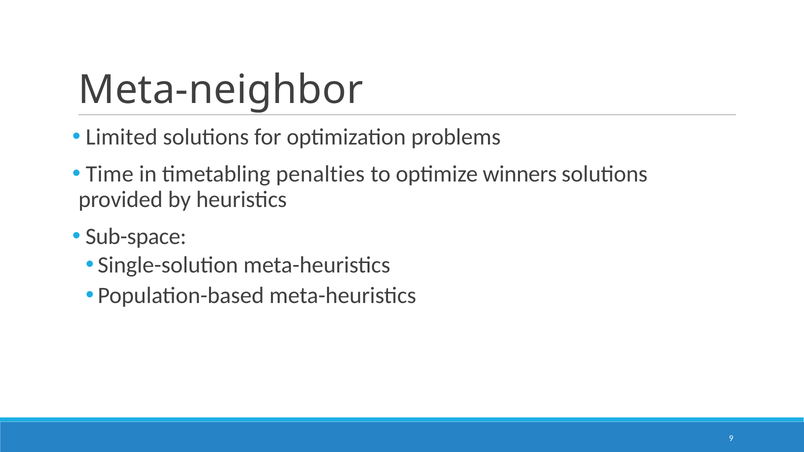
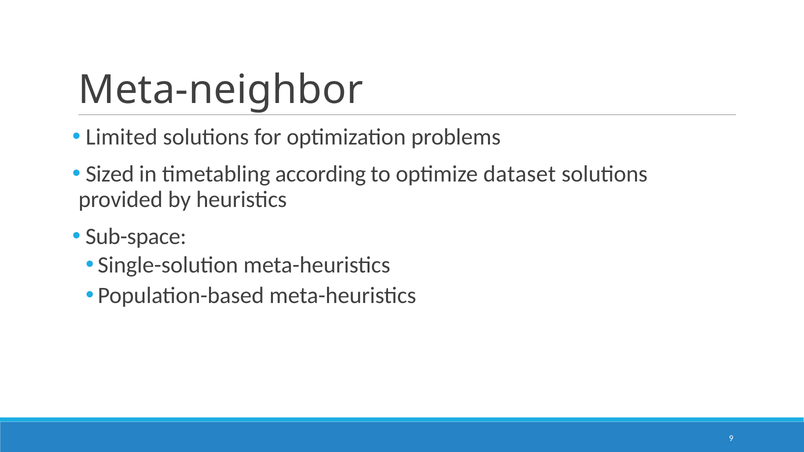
Time: Time -> Sized
penalties: penalties -> according
winners: winners -> dataset
